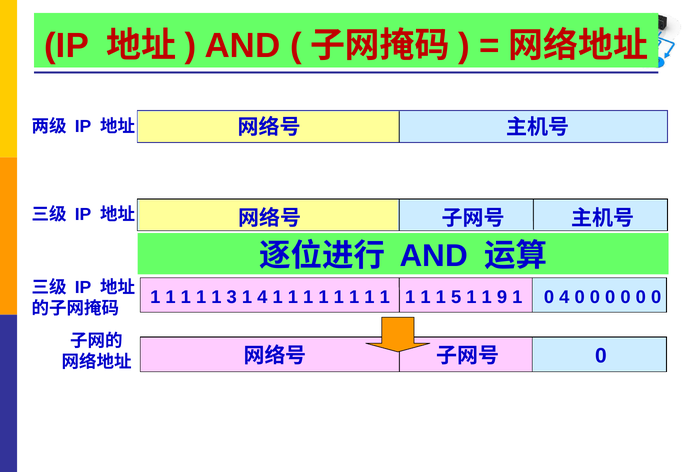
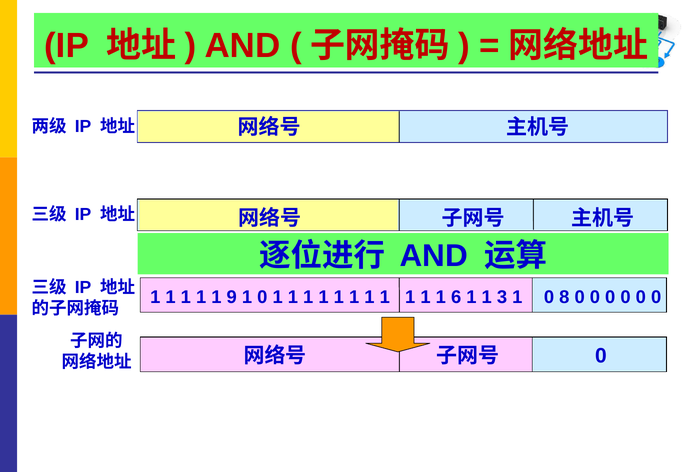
3: 3 -> 9
4 at (262, 297): 4 -> 0
5: 5 -> 6
9: 9 -> 3
0 4: 4 -> 8
